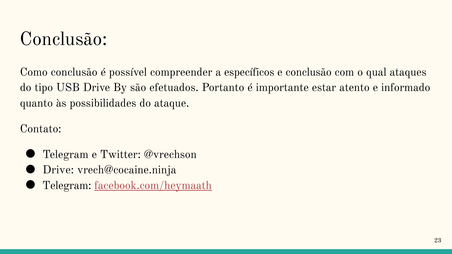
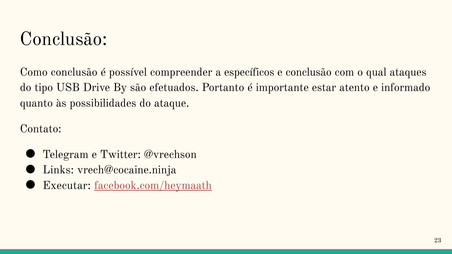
Drive at (58, 170): Drive -> Links
Telegram at (67, 186): Telegram -> Executar
